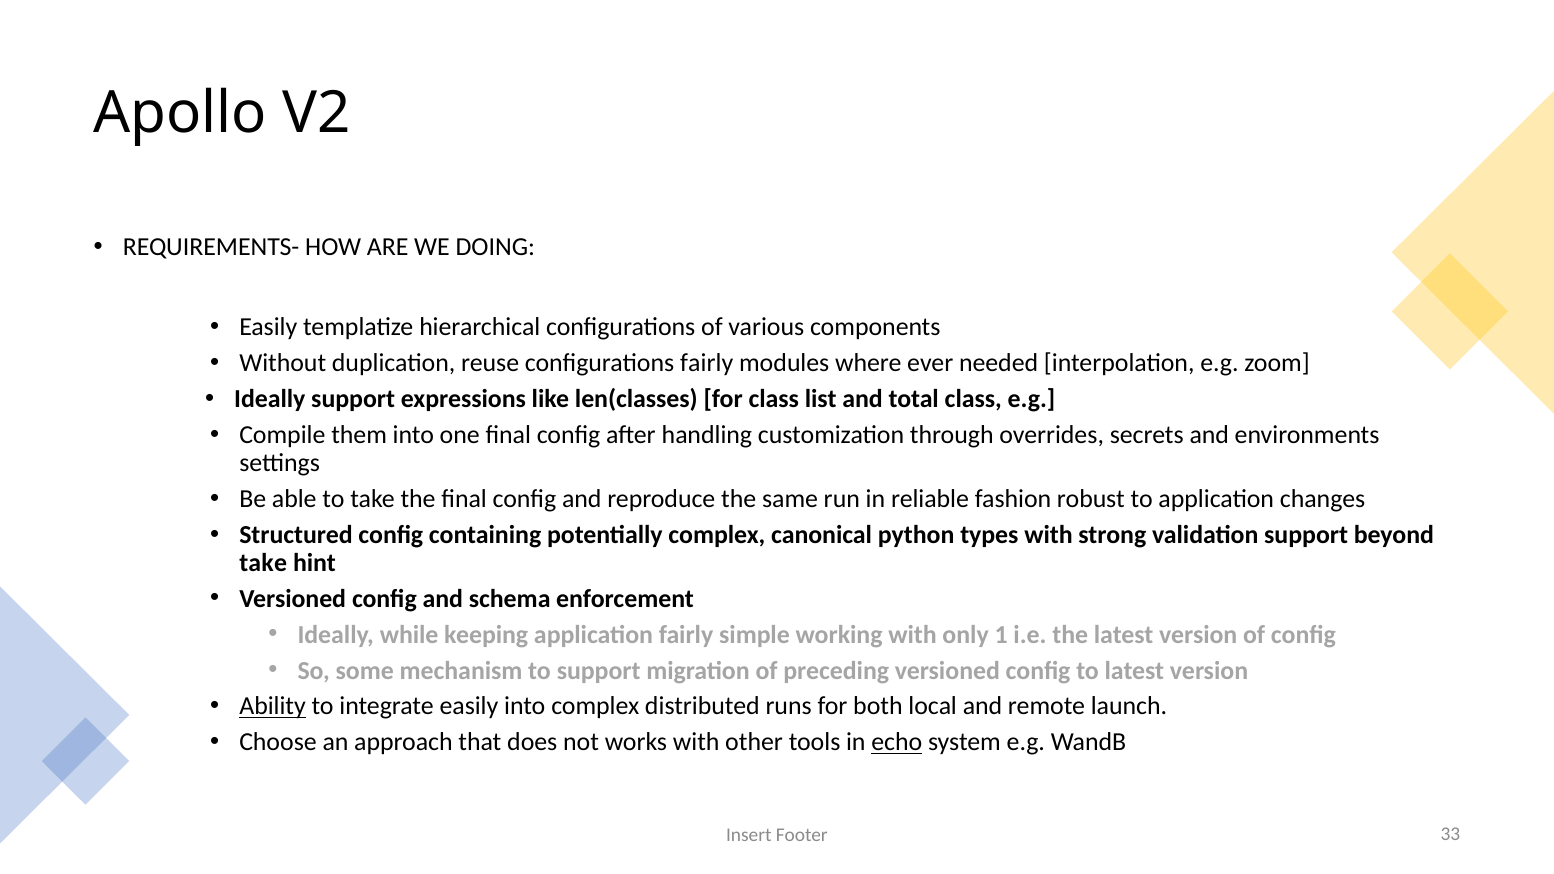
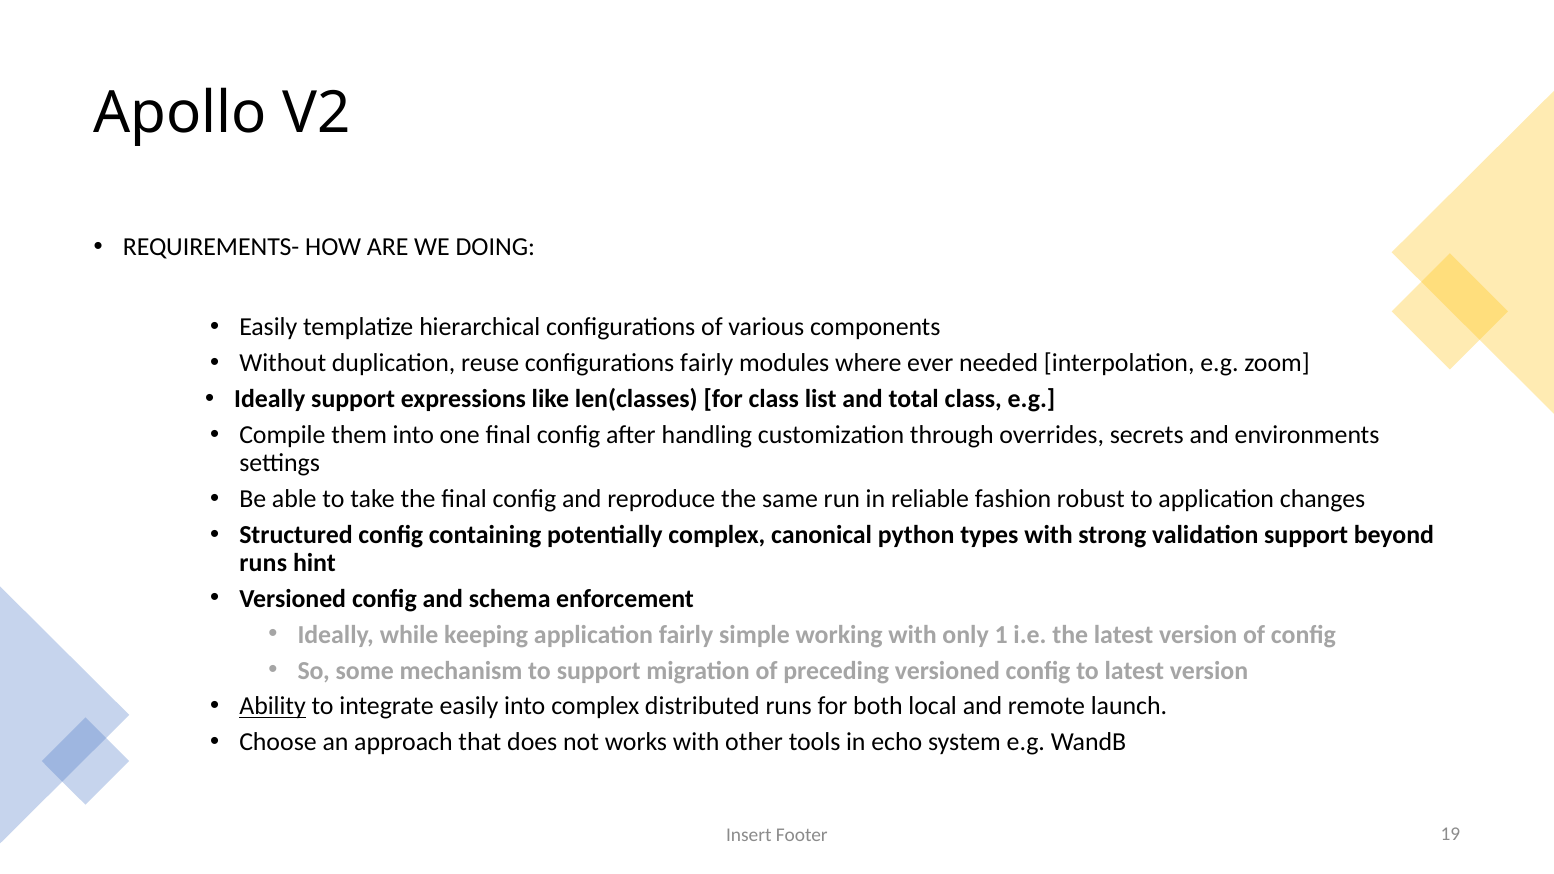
take at (263, 563): take -> runs
echo underline: present -> none
33: 33 -> 19
